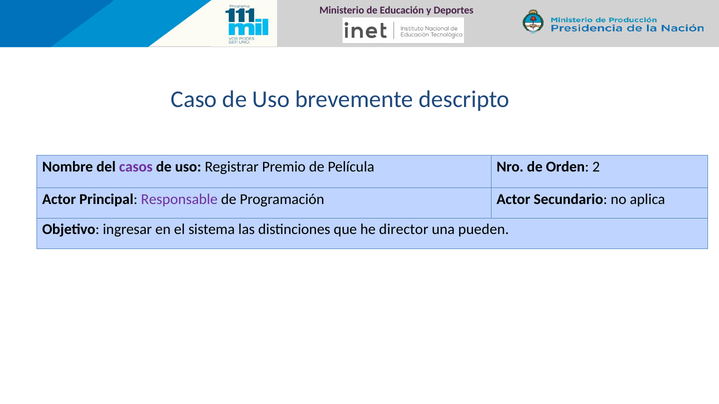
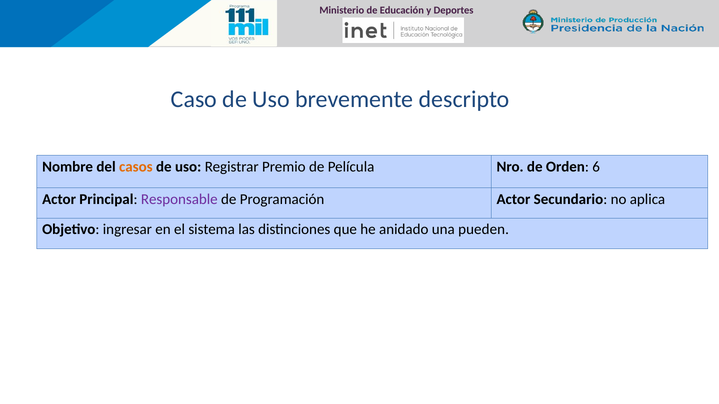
casos colour: purple -> orange
2: 2 -> 6
director: director -> anidado
